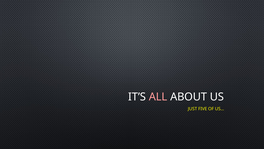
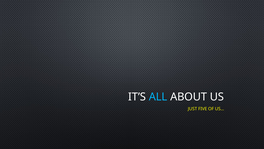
ALL colour: pink -> light blue
